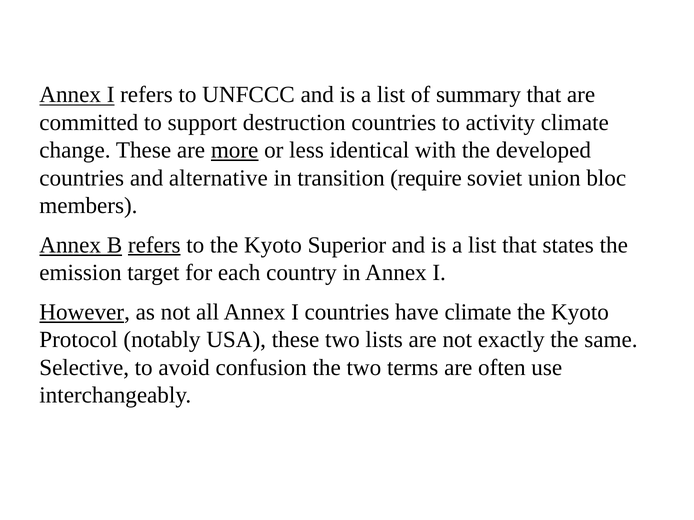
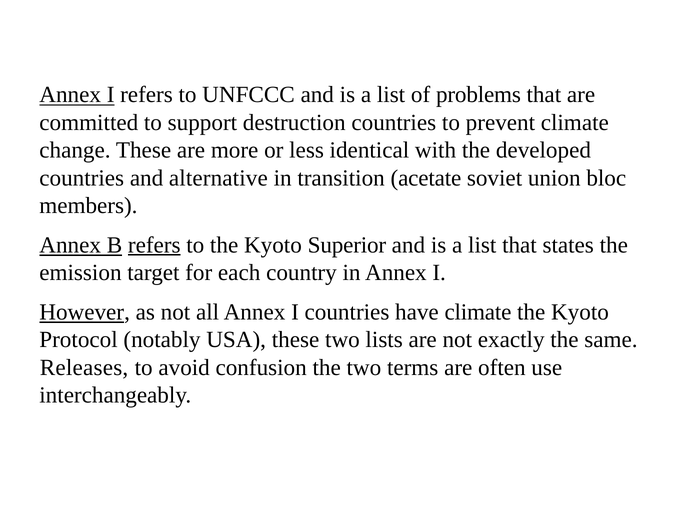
summary: summary -> problems
activity: activity -> prevent
more underline: present -> none
require: require -> acetate
Selective: Selective -> Releases
